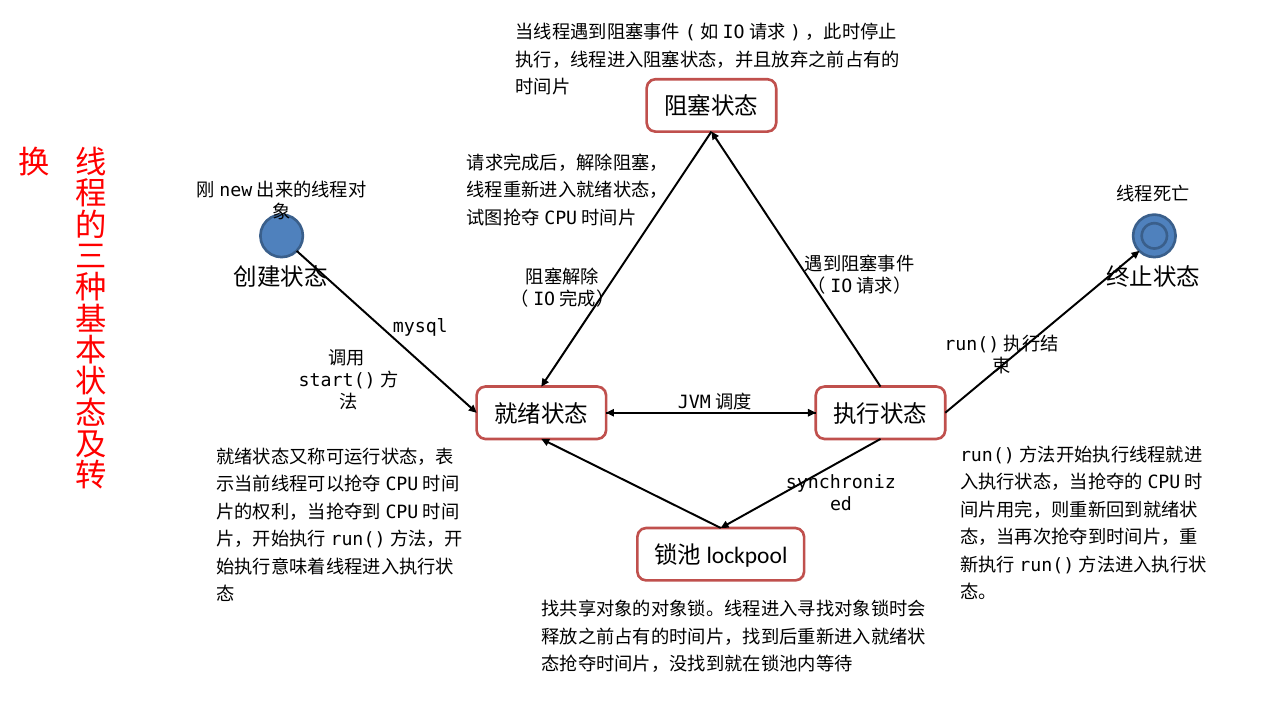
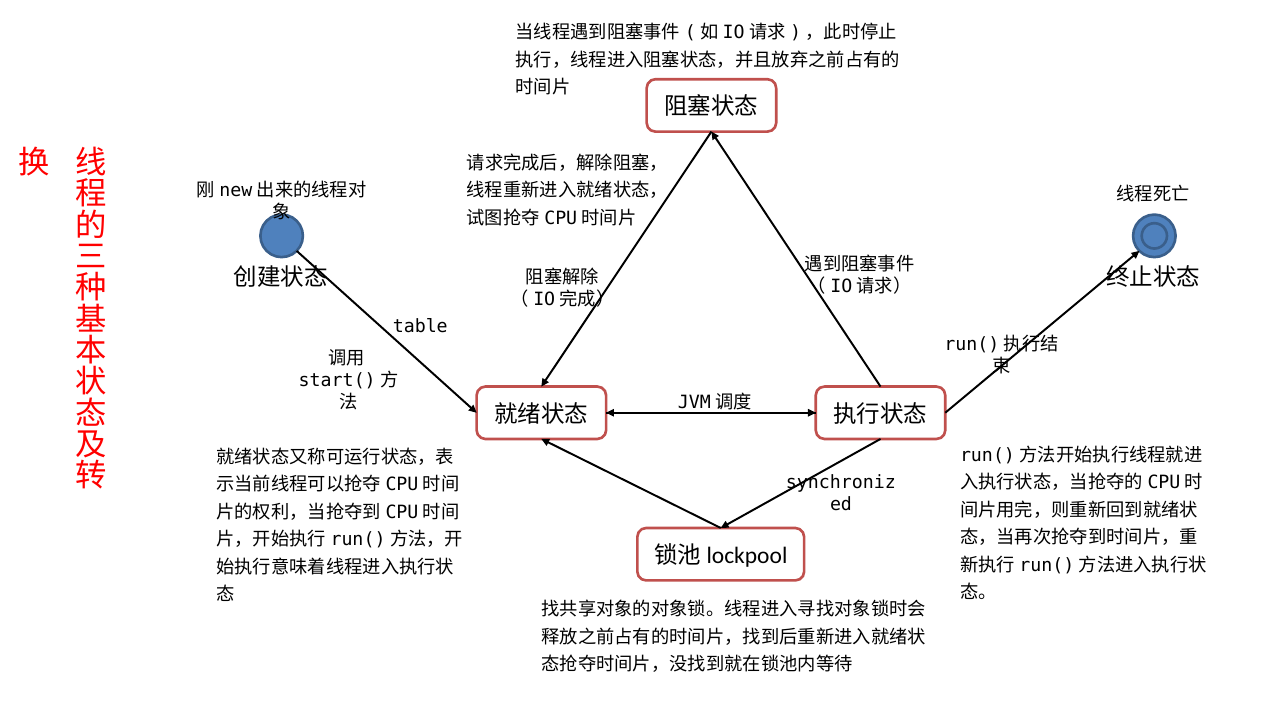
mysql: mysql -> table
